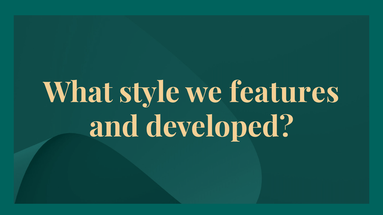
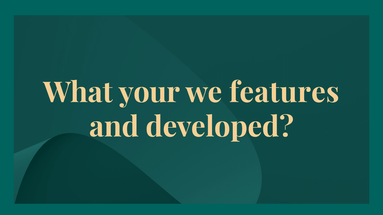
style: style -> your
